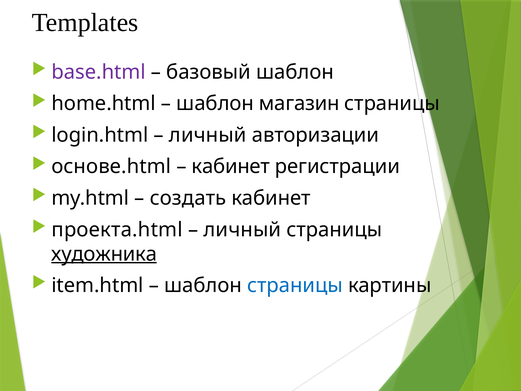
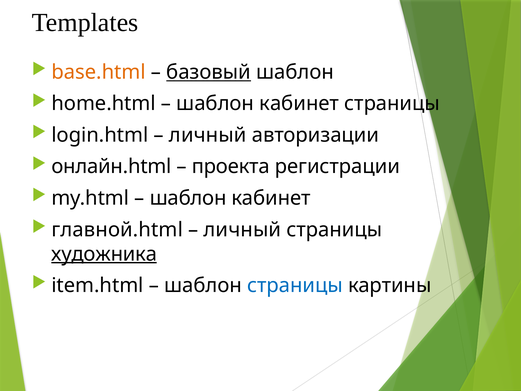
base.html colour: purple -> orange
базовый underline: none -> present
магазин at (299, 104): магазин -> кабинет
основе.html: основе.html -> онлайн.html
кабинет at (231, 167): кабинет -> проекта
создать at (188, 198): создать -> шаблон
проекта.html: проекта.html -> главной.html
